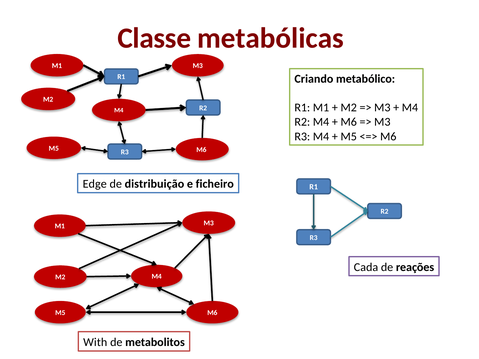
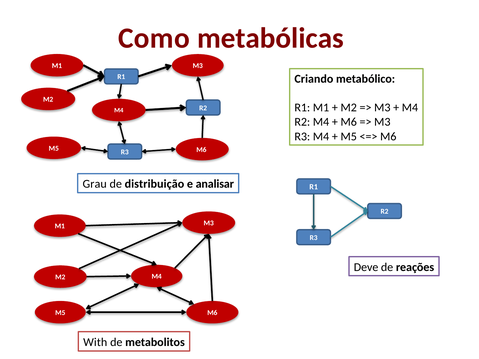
Classe: Classe -> Como
Edge: Edge -> Grau
ficheiro: ficheiro -> analisar
Cada: Cada -> Deve
